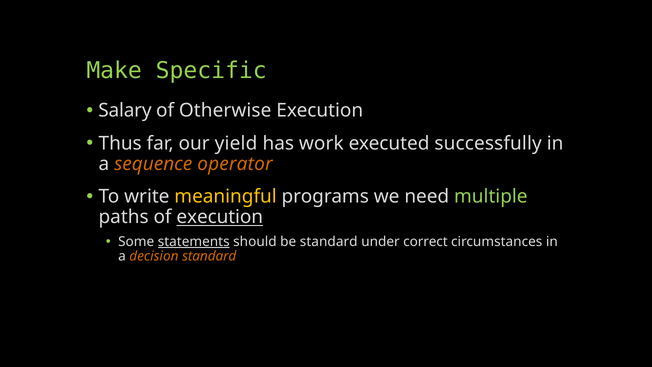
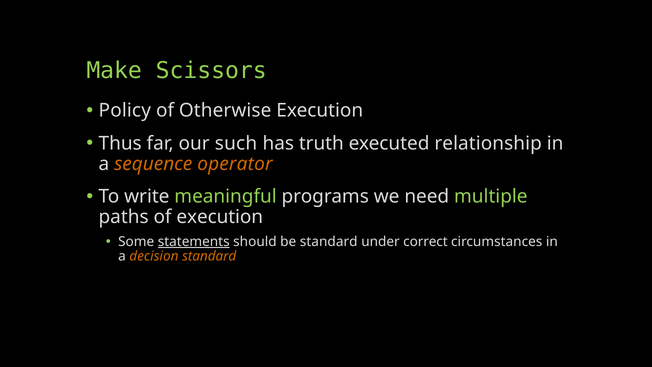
Specific: Specific -> Scissors
Salary: Salary -> Policy
yield: yield -> such
work: work -> truth
successfully: successfully -> relationship
meaningful colour: yellow -> light green
execution at (220, 217) underline: present -> none
